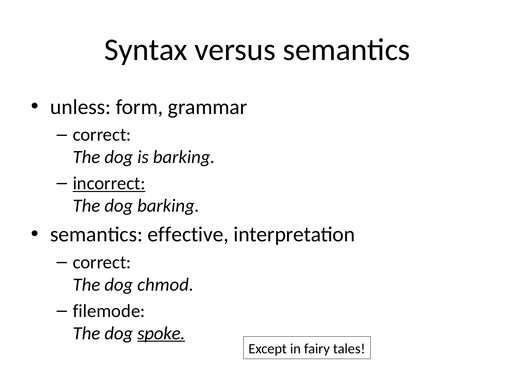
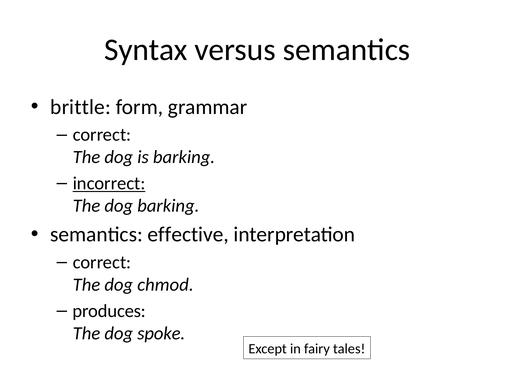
unless: unless -> brittle
filemode: filemode -> produces
spoke underline: present -> none
